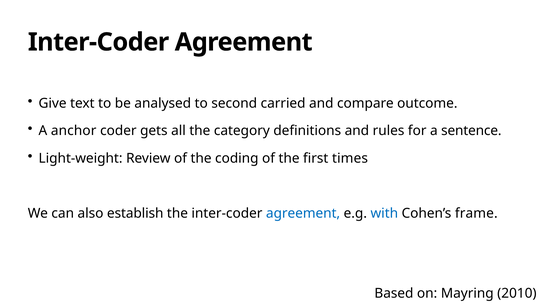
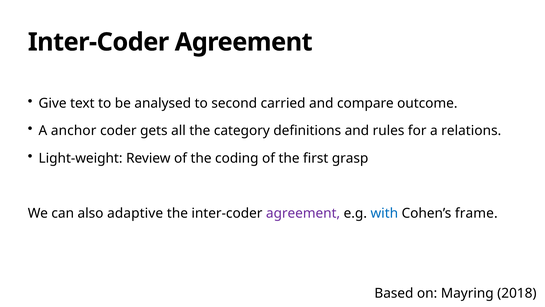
sentence: sentence -> relations
times: times -> grasp
establish: establish -> adaptive
agreement at (303, 213) colour: blue -> purple
2010: 2010 -> 2018
